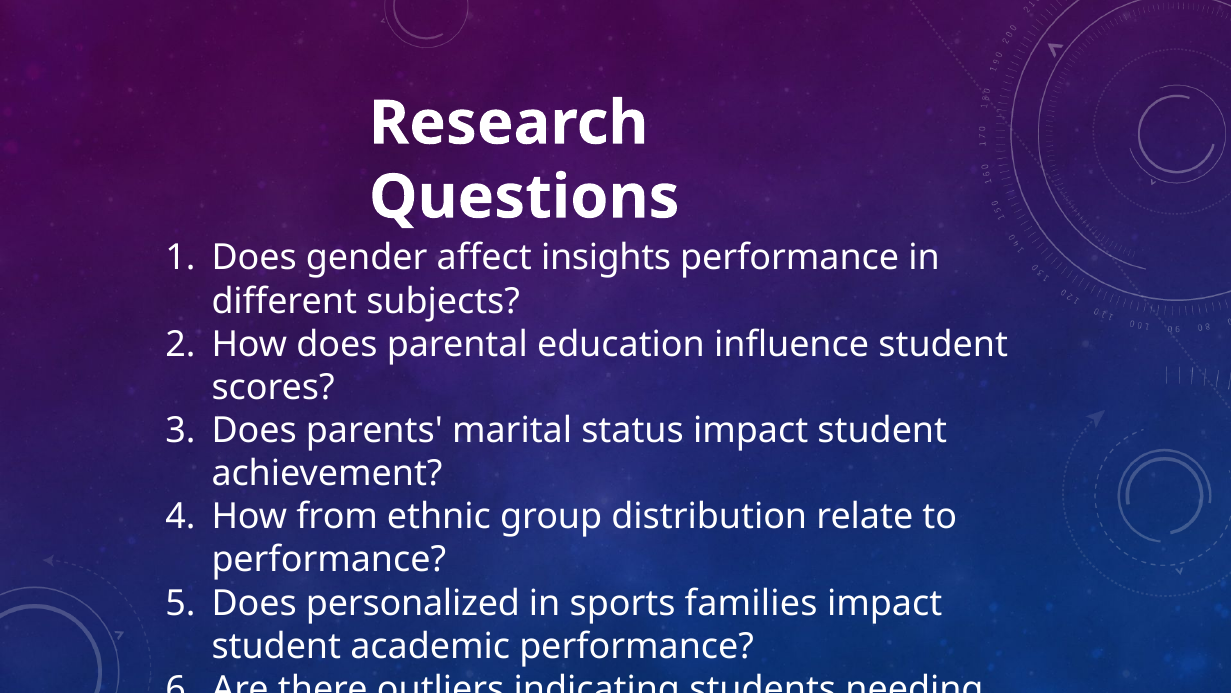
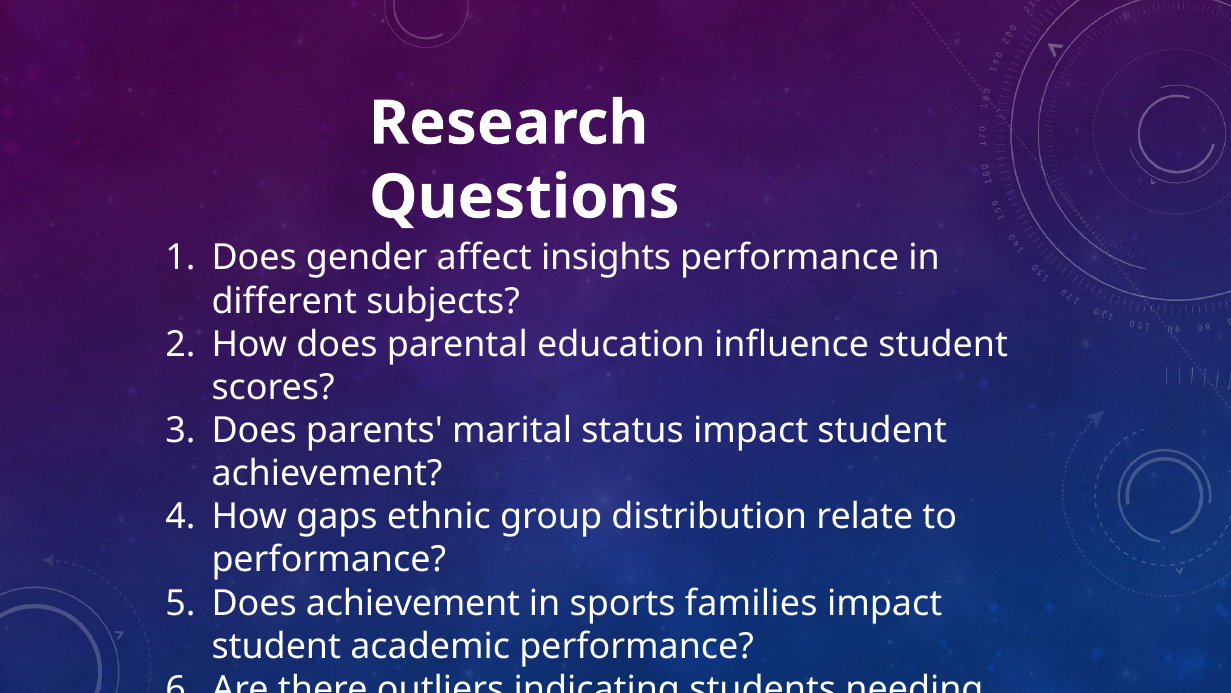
from: from -> gaps
Does personalized: personalized -> achievement
